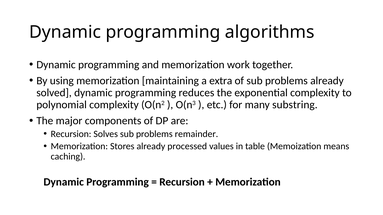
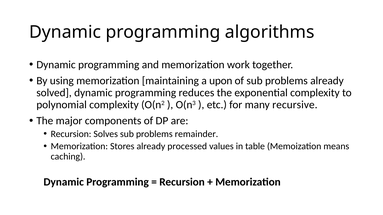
extra: extra -> upon
substring: substring -> recursive
